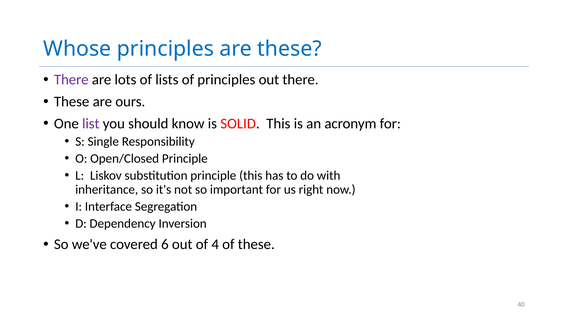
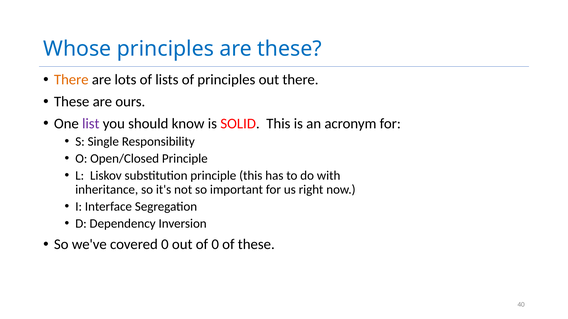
There at (71, 80) colour: purple -> orange
covered 6: 6 -> 0
of 4: 4 -> 0
